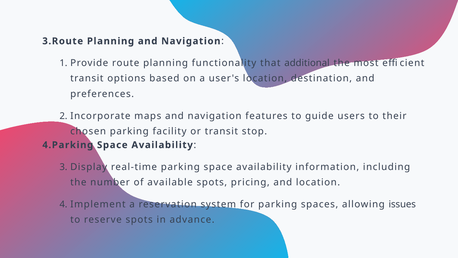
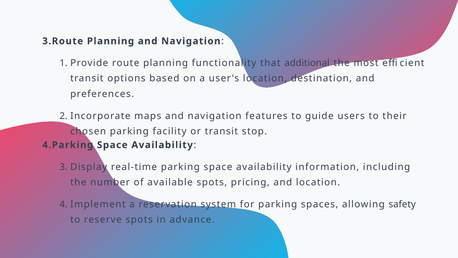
issues: issues -> safety
